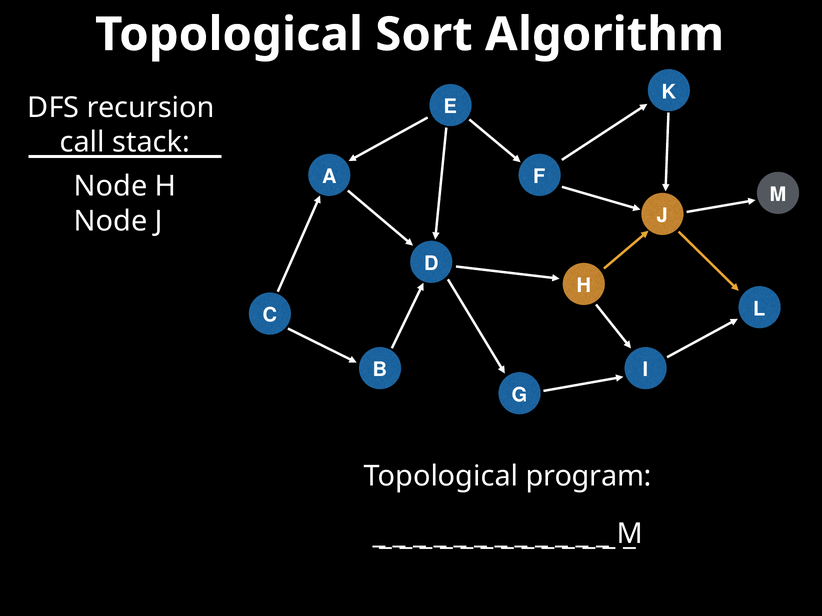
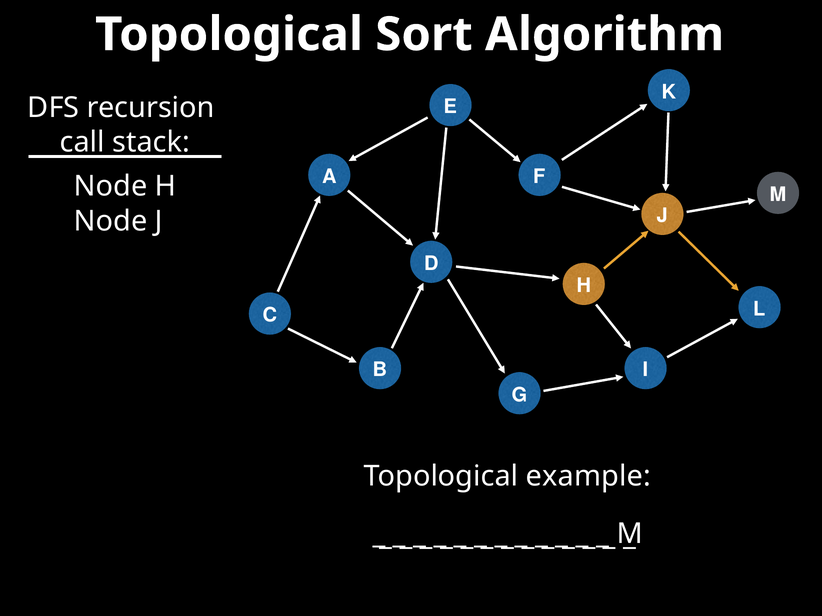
program: program -> example
